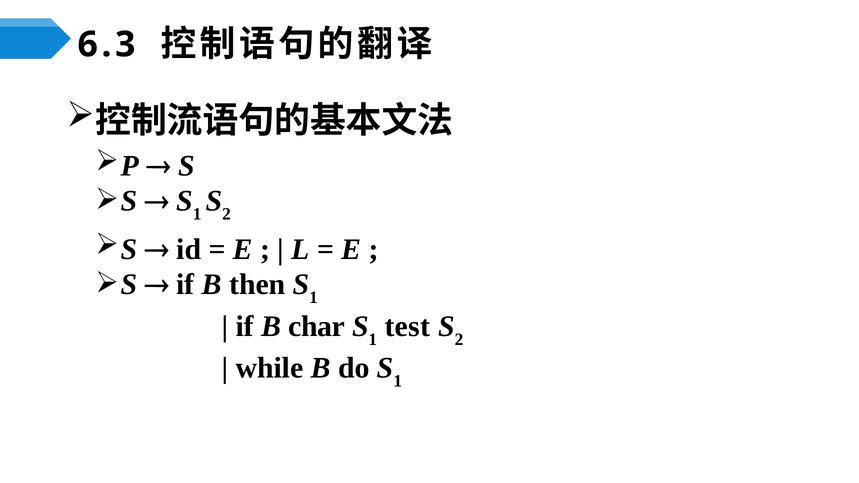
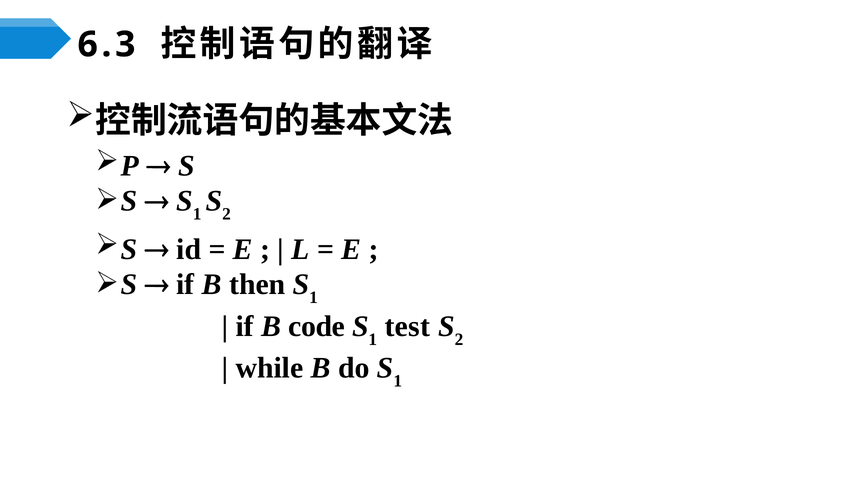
char: char -> code
